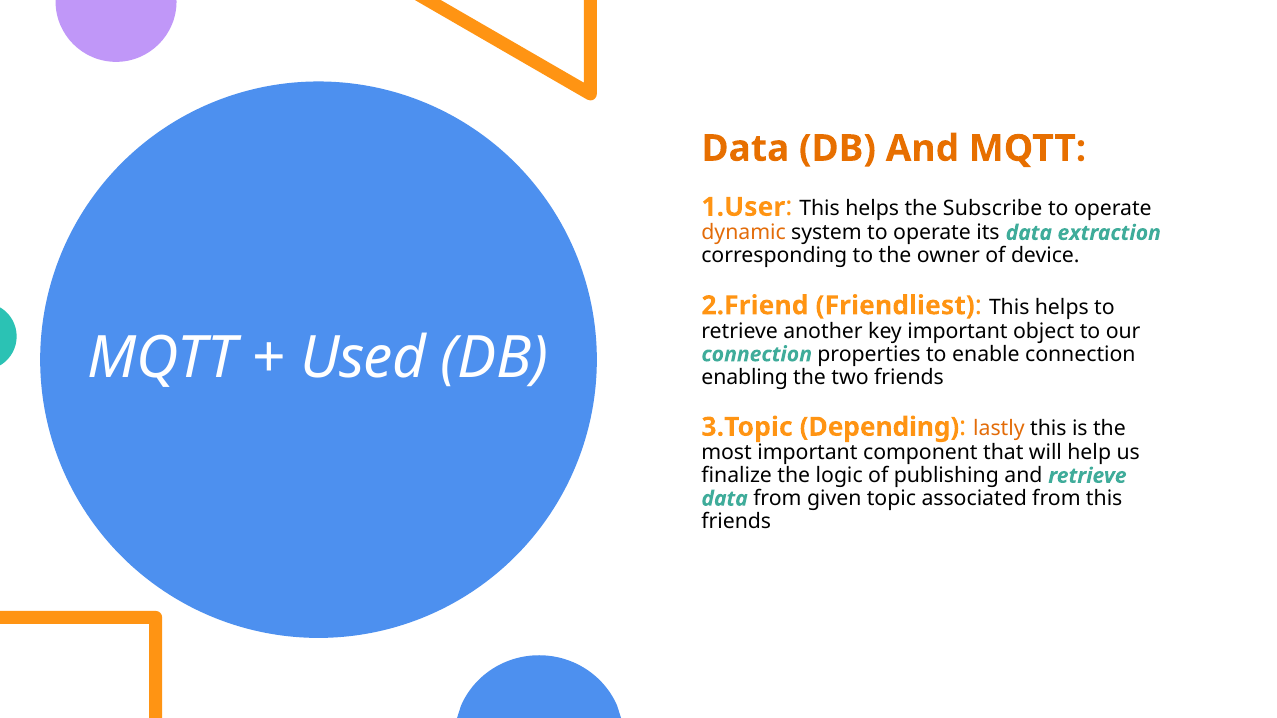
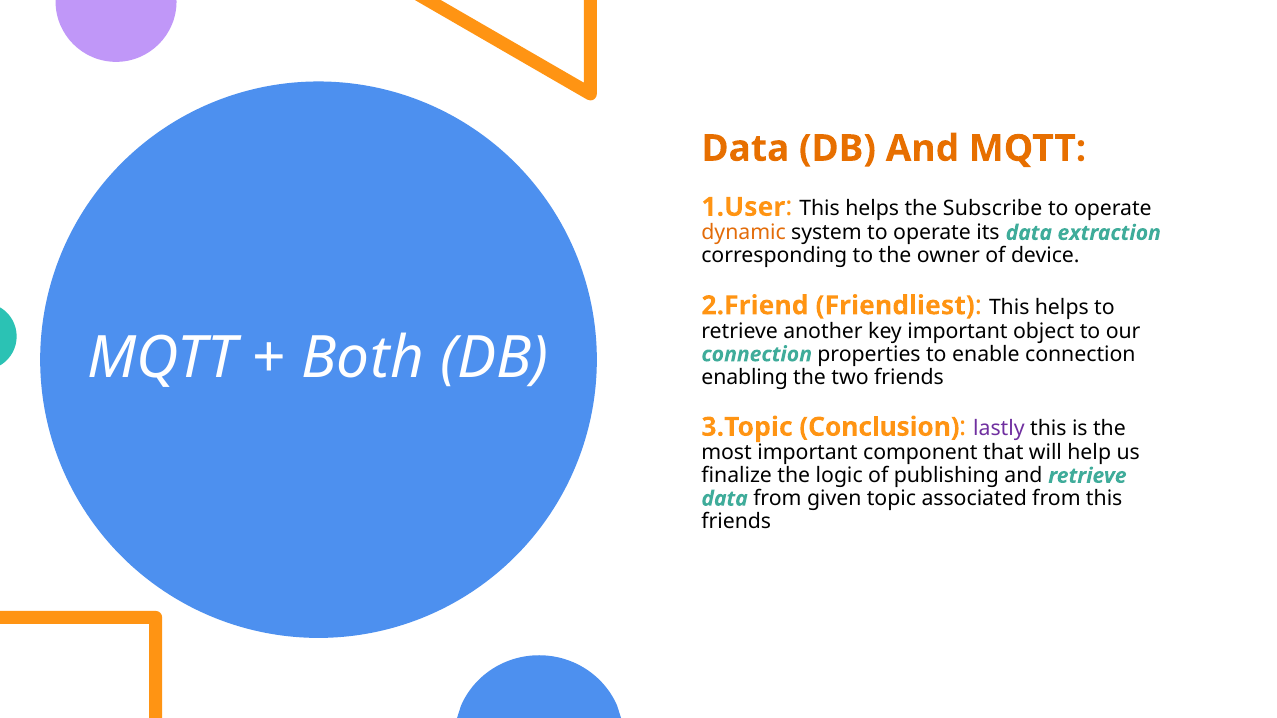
Used: Used -> Both
Depending: Depending -> Conclusion
lastly colour: orange -> purple
